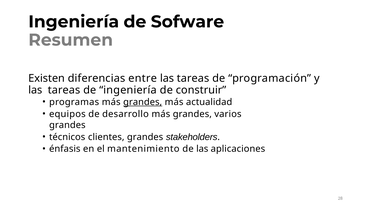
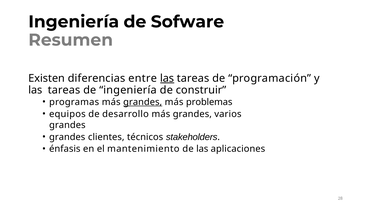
las at (167, 79) underline: none -> present
actualidad: actualidad -> problemas
técnicos at (67, 137): técnicos -> grandes
clientes grandes: grandes -> técnicos
